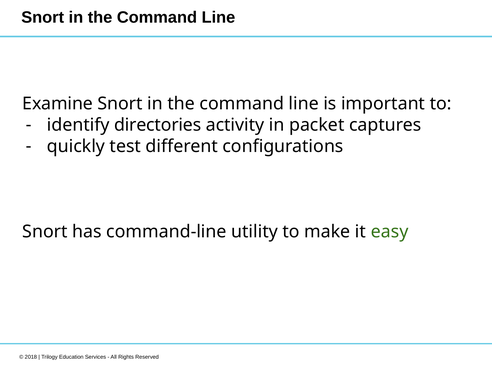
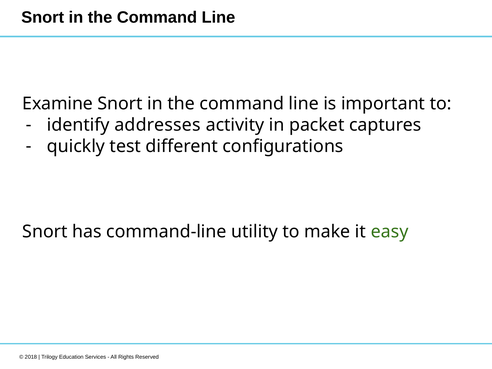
directories: directories -> addresses
